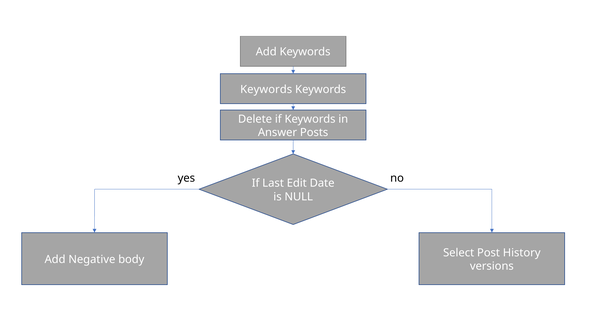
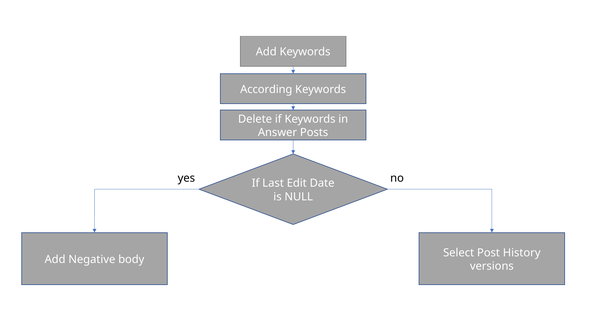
Keywords at (266, 89): Keywords -> According
